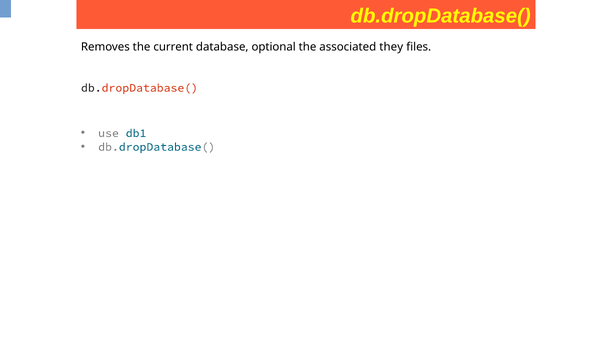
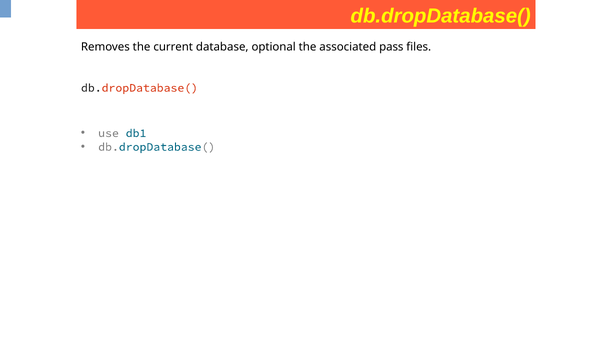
they: they -> pass
